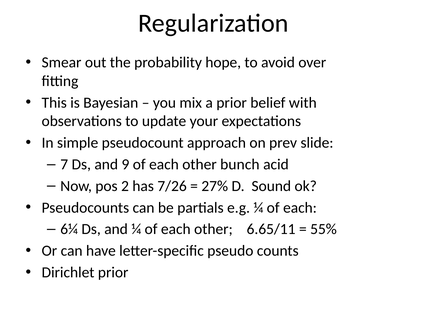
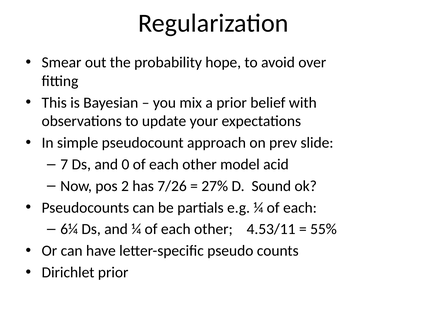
9: 9 -> 0
bunch: bunch -> model
6.65/11: 6.65/11 -> 4.53/11
